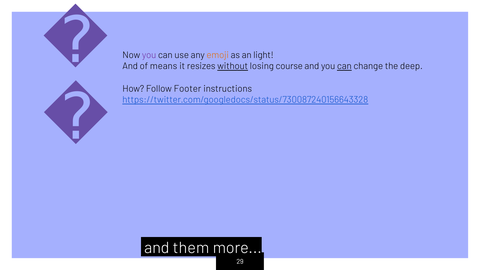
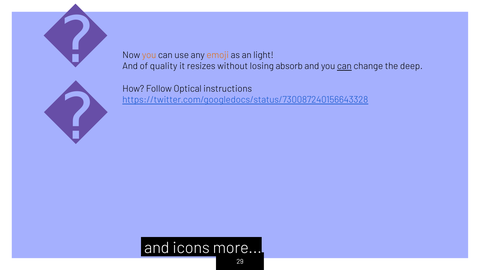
you at (149, 55) colour: purple -> orange
means: means -> quality
without underline: present -> none
course: course -> absorb
Footer: Footer -> Optical
them: them -> icons
